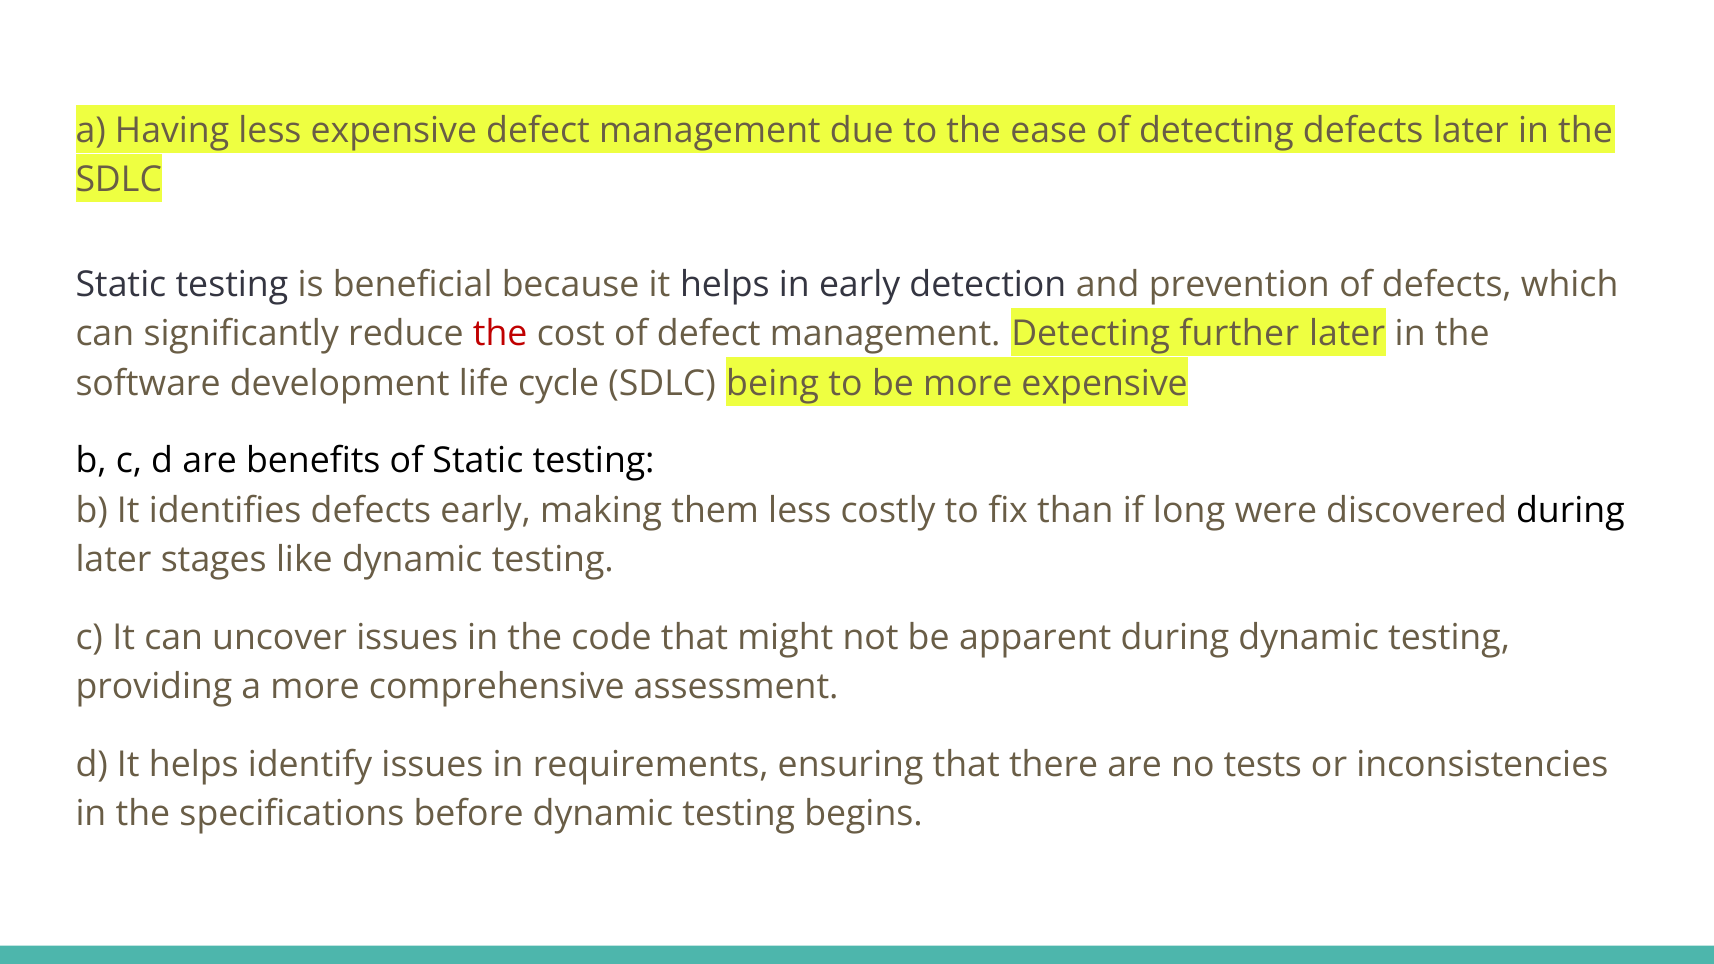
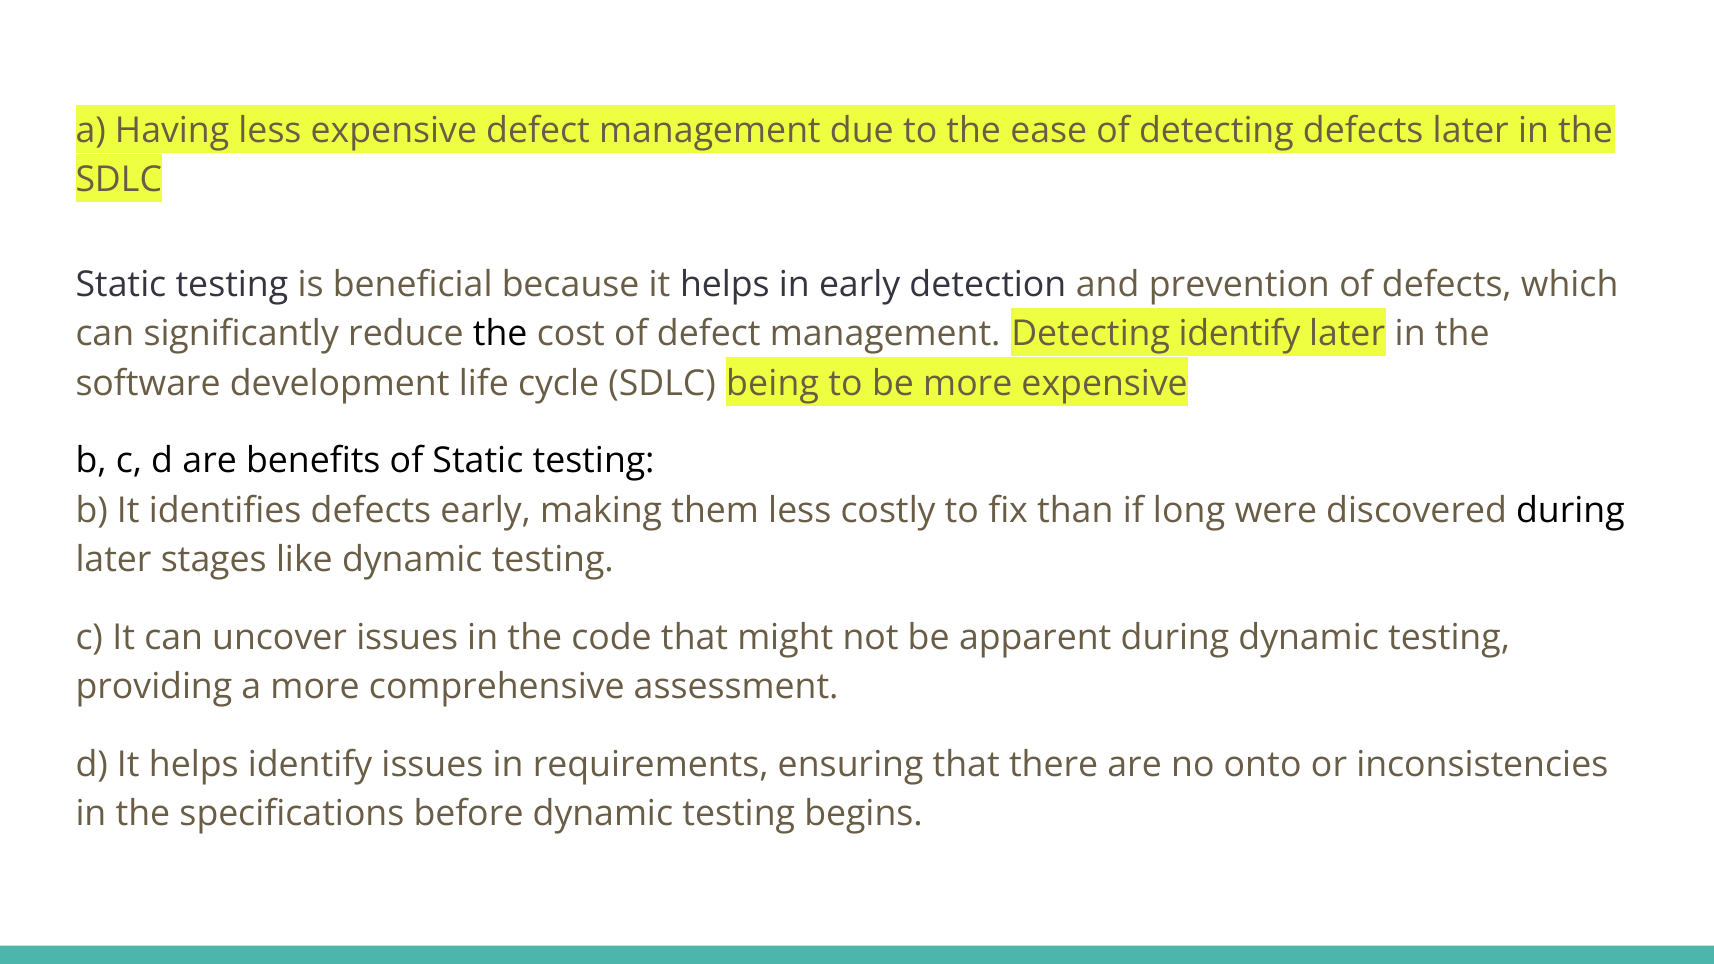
the at (500, 334) colour: red -> black
Detecting further: further -> identify
tests: tests -> onto
